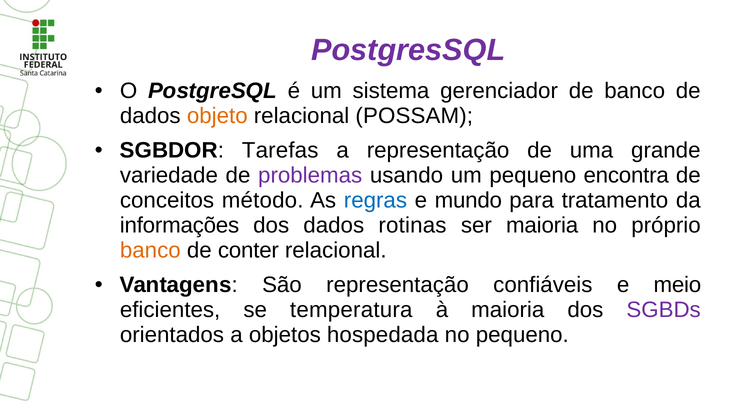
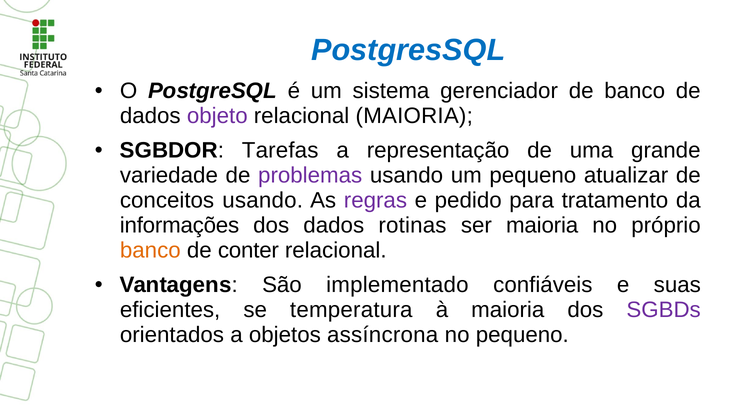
PostgresSQL colour: purple -> blue
objeto colour: orange -> purple
relacional POSSAM: POSSAM -> MAIORIA
encontra: encontra -> atualizar
conceitos método: método -> usando
regras colour: blue -> purple
mundo: mundo -> pedido
São representação: representação -> implementado
meio: meio -> suas
hospedada: hospedada -> assíncrona
